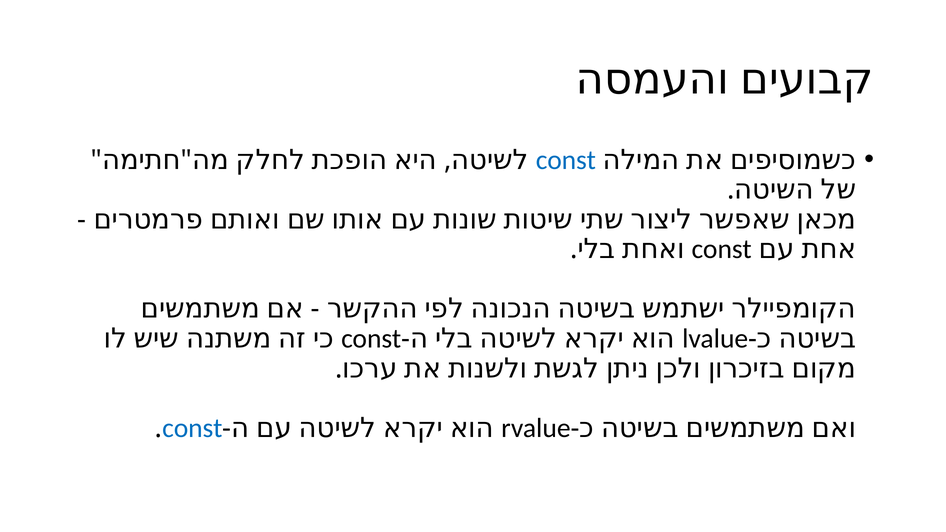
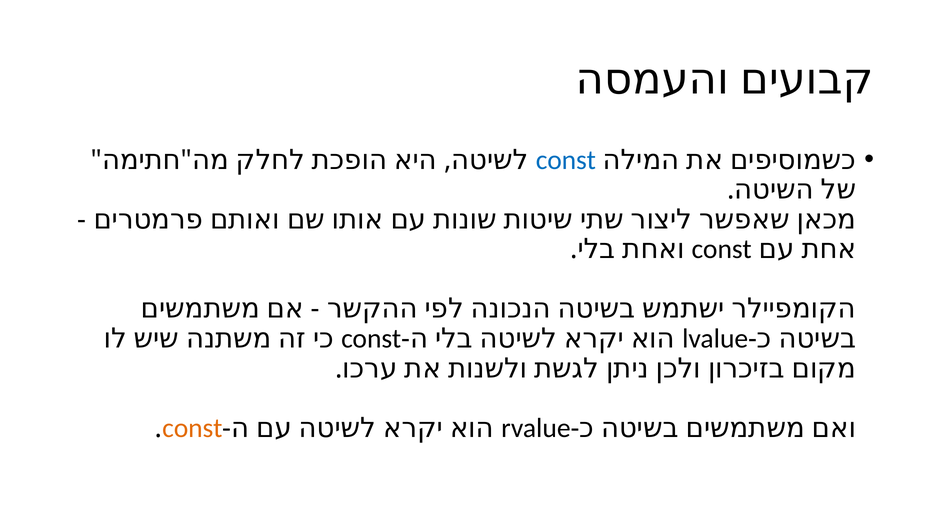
const at (192, 428) colour: blue -> orange
